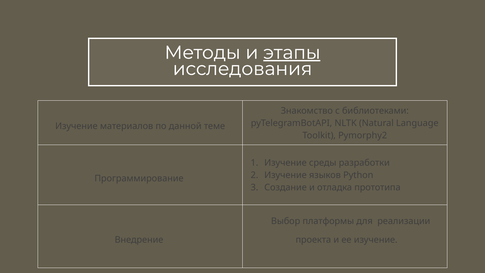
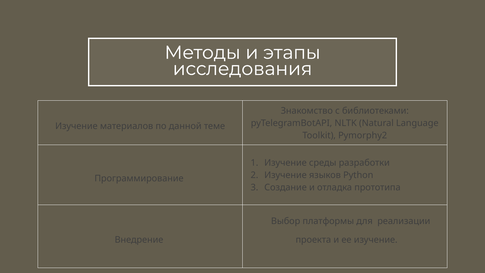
этапы underline: present -> none
